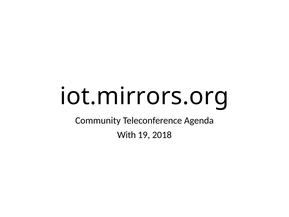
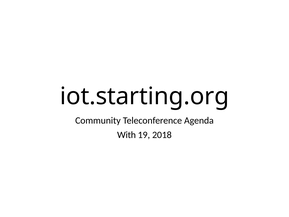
iot.mirrors.org: iot.mirrors.org -> iot.starting.org
